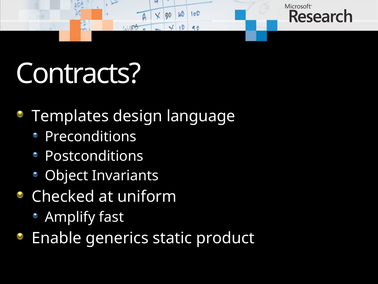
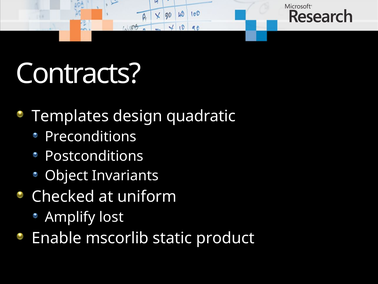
language: language -> quadratic
fast: fast -> lost
generics: generics -> mscorlib
